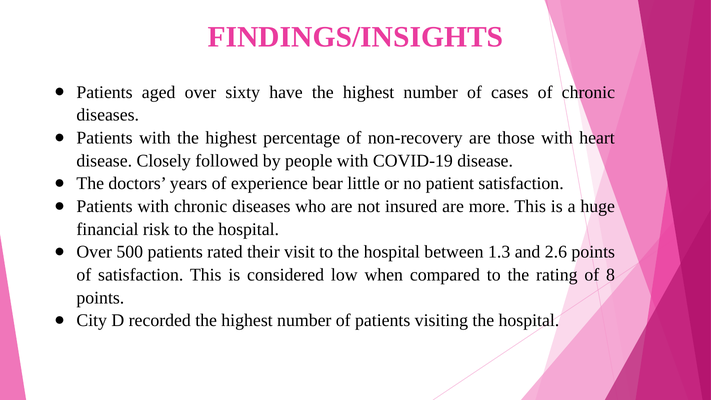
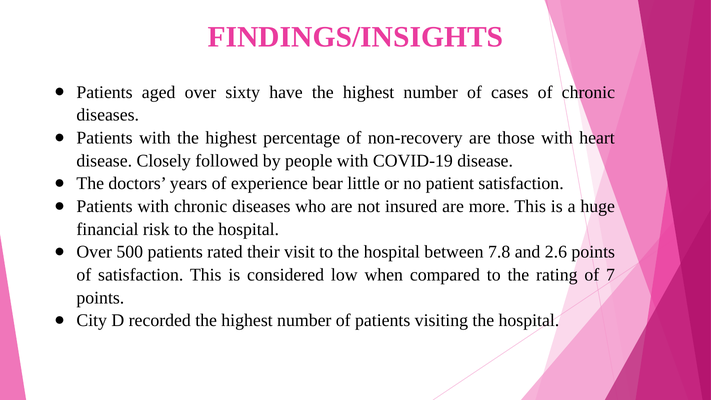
1.3: 1.3 -> 7.8
8: 8 -> 7
